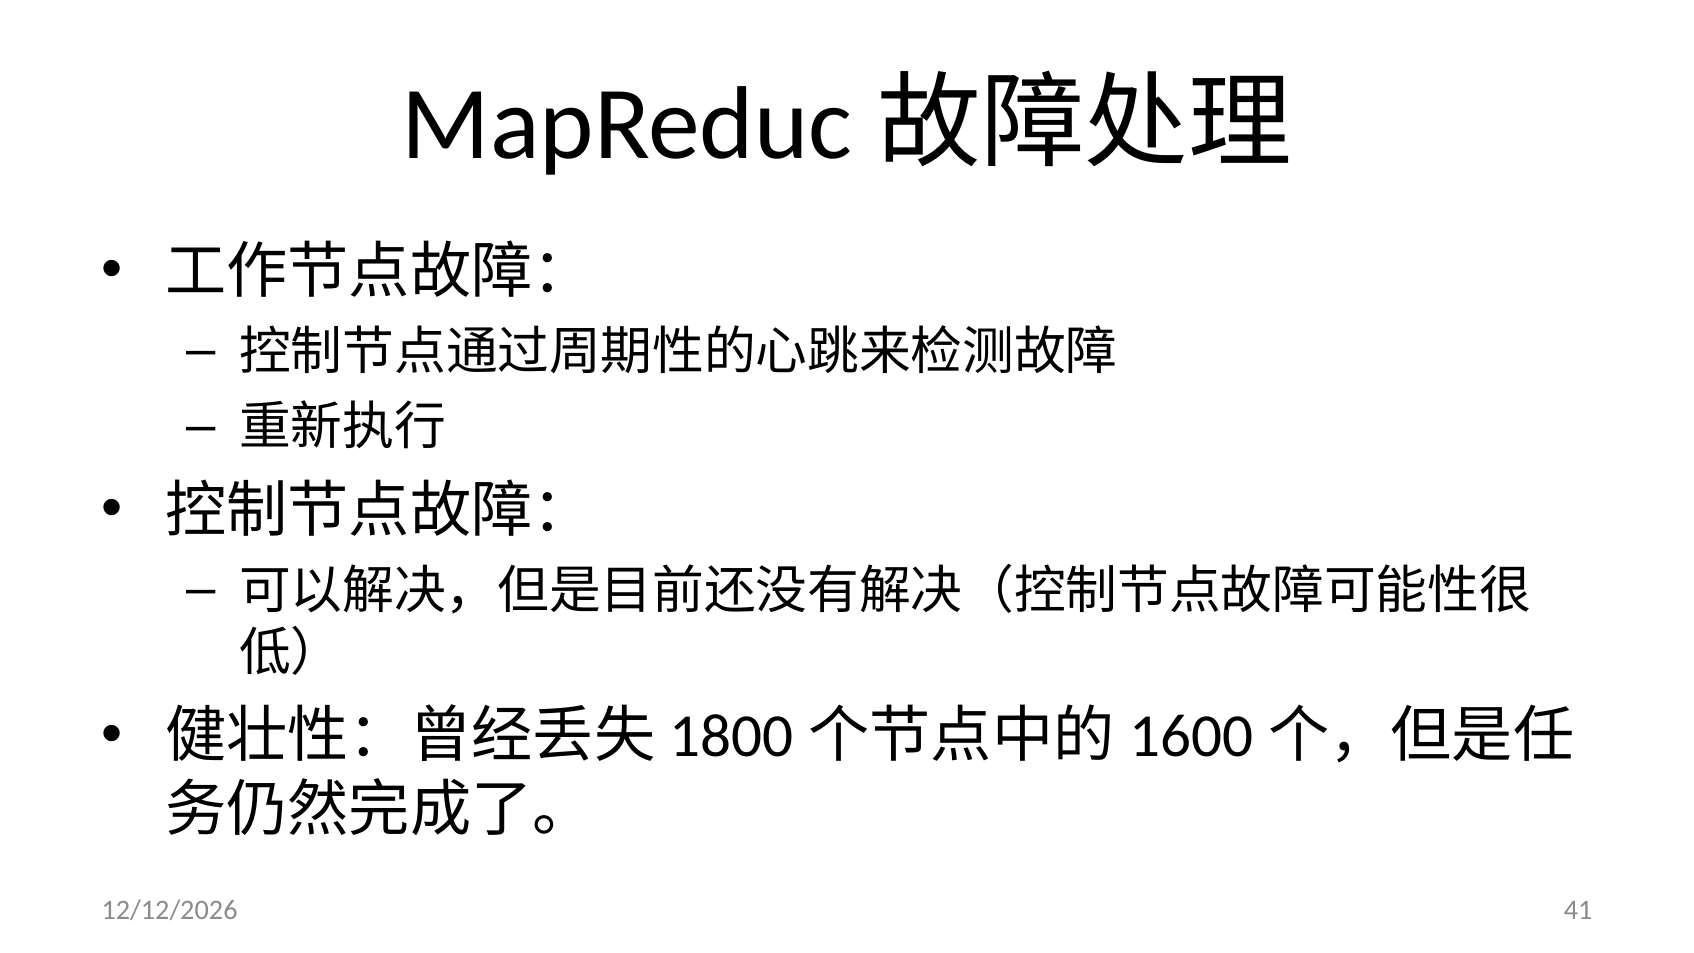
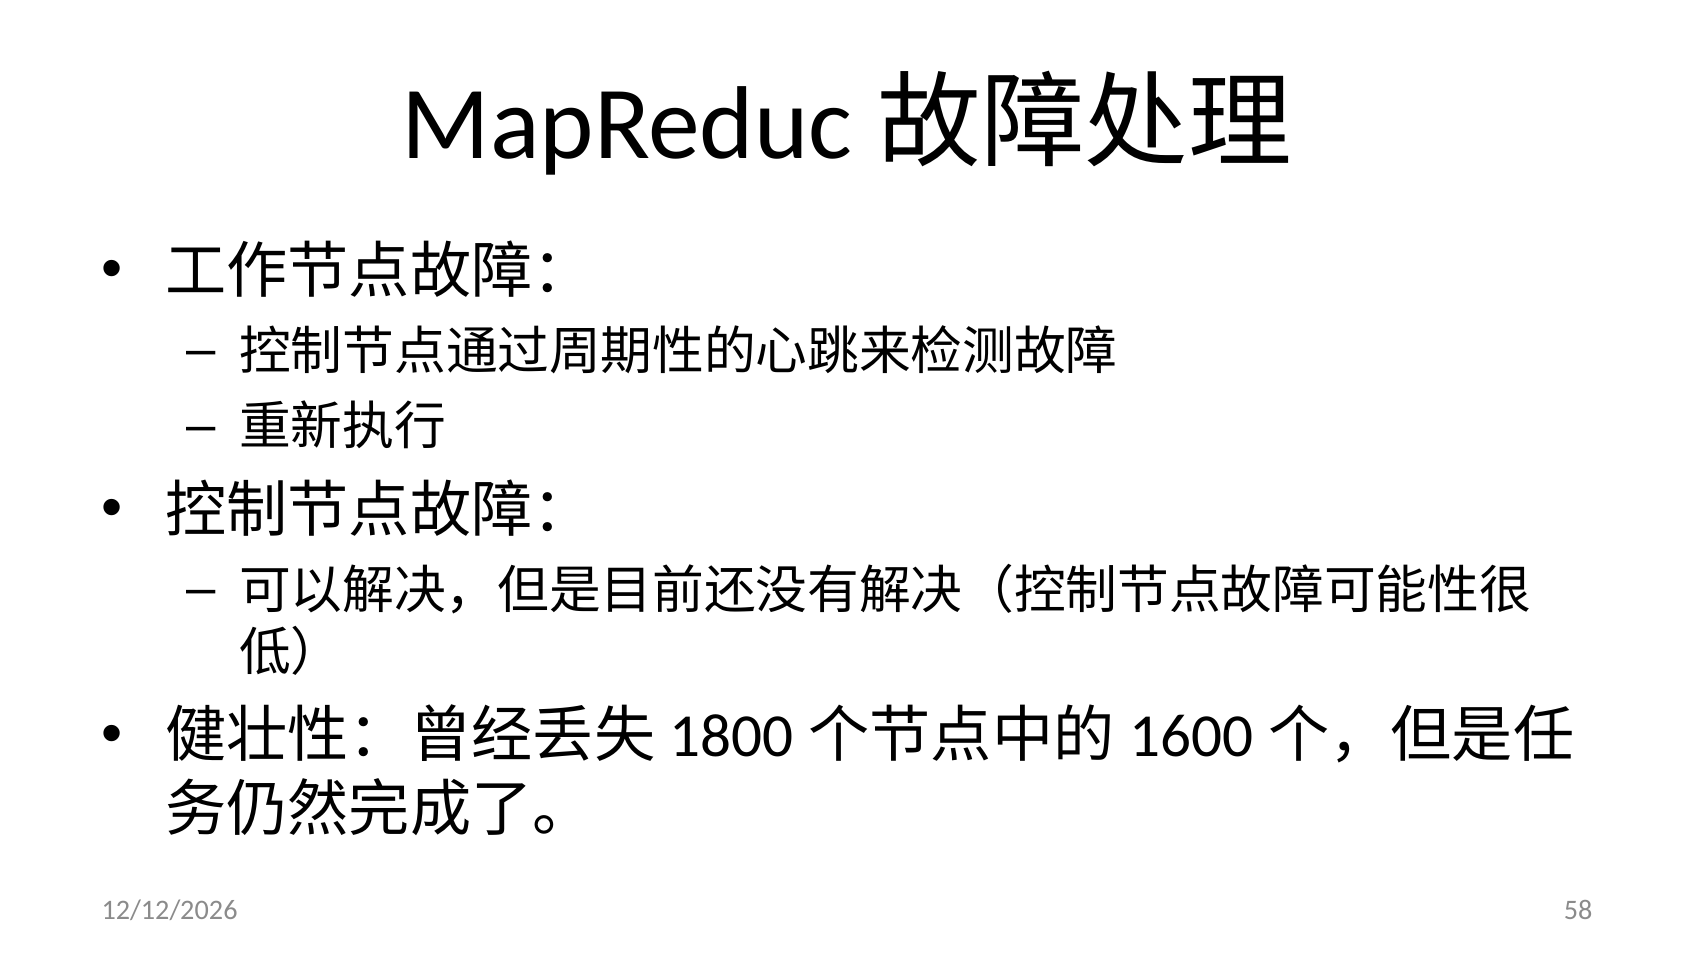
41: 41 -> 58
